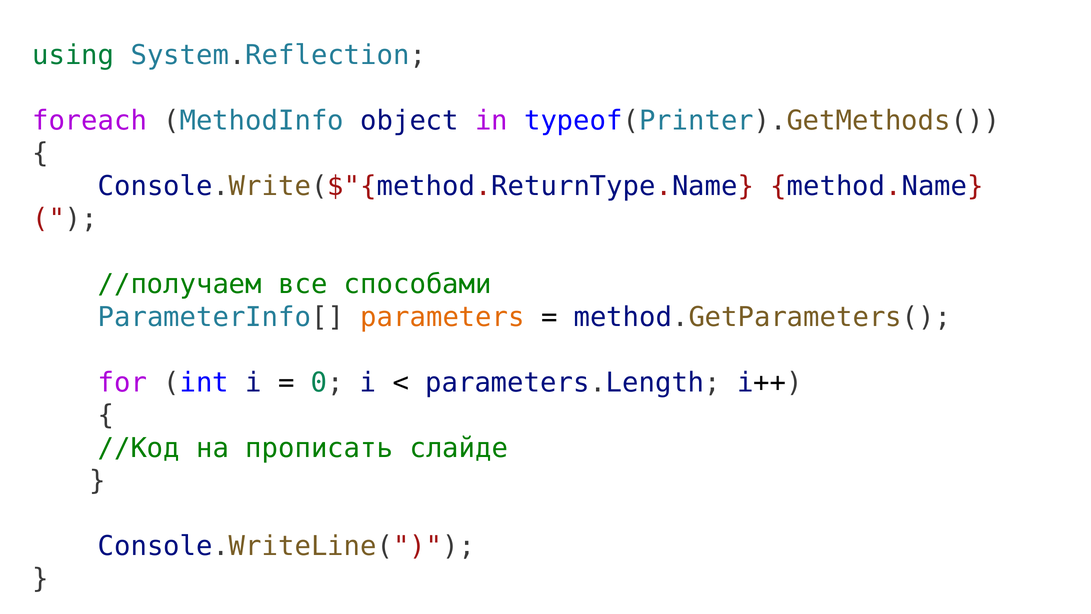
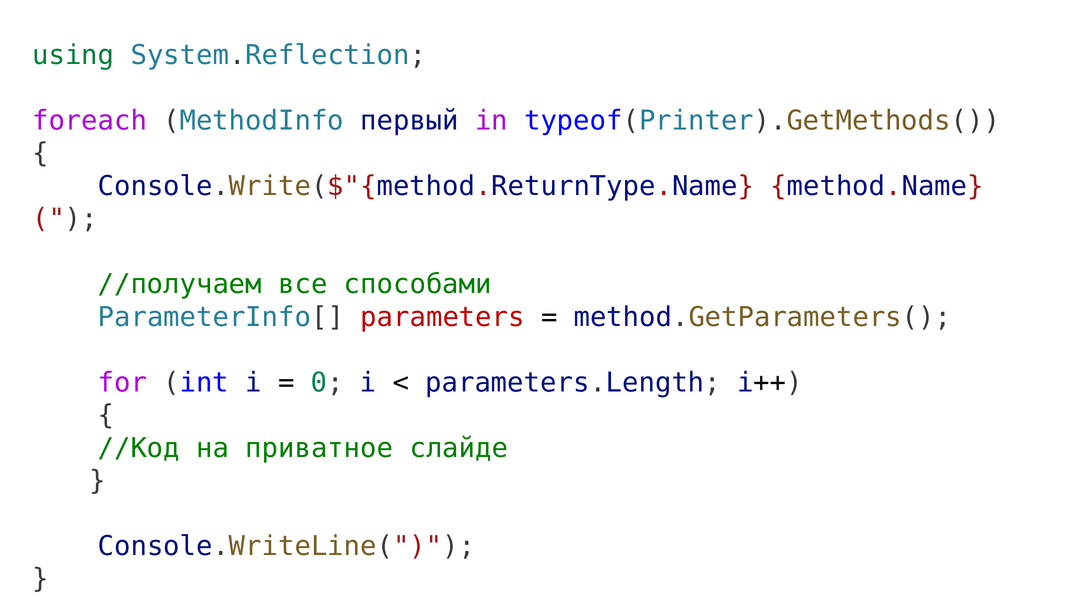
object: object -> первый
parameters colour: orange -> red
прописать: прописать -> приватное
